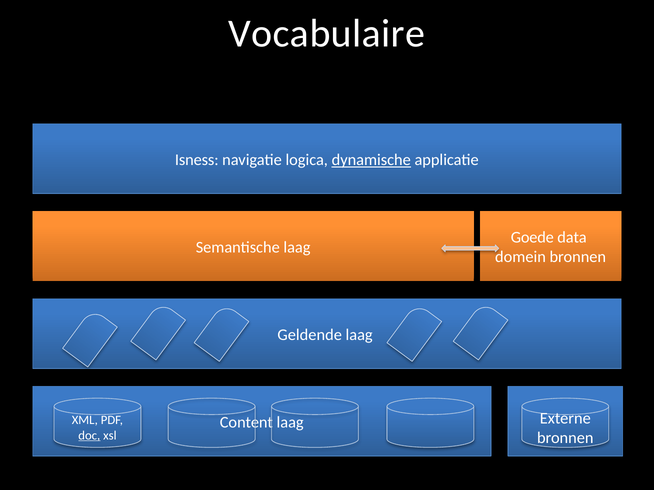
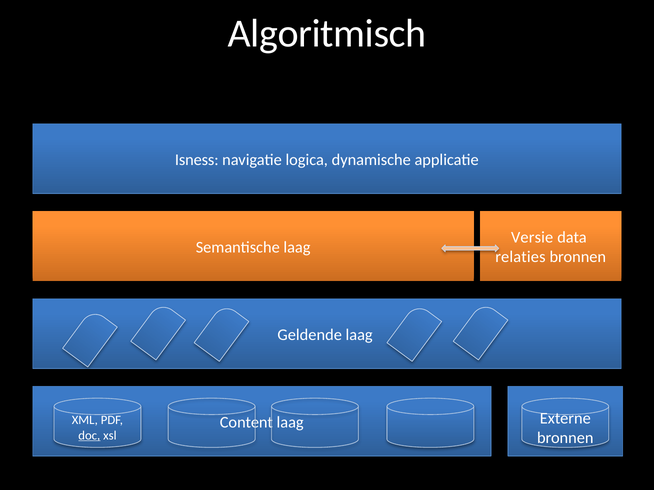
Vocabulaire: Vocabulaire -> Algoritmisch
dynamische underline: present -> none
Goede: Goede -> Versie
domein: domein -> relaties
